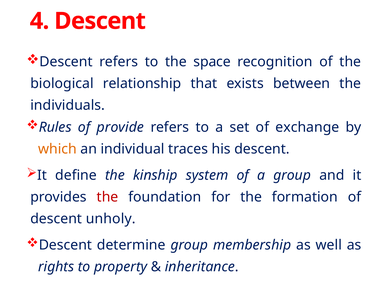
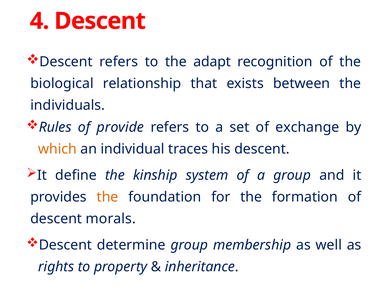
space: space -> adapt
the at (108, 197) colour: red -> orange
unholy: unholy -> morals
